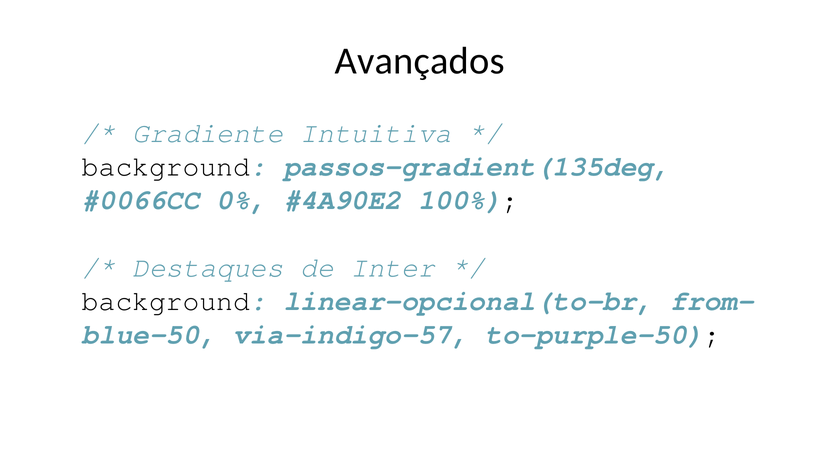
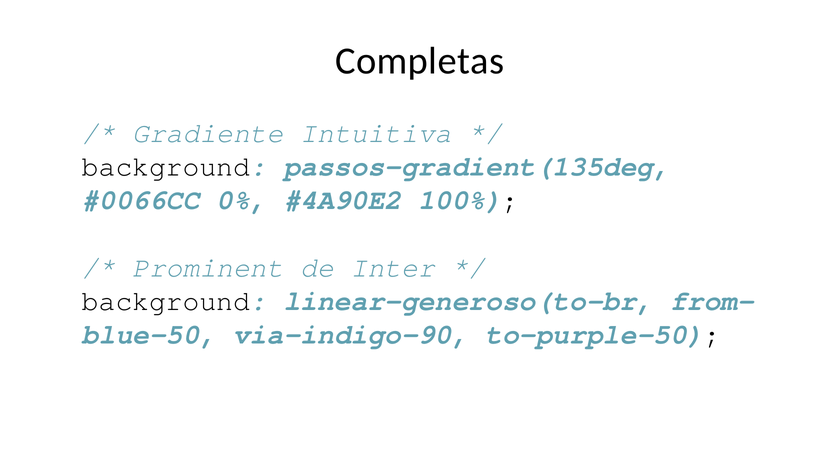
Avançados: Avançados -> Completas
Destaques: Destaques -> Prominent
linear-opcional(to-br: linear-opcional(to-br -> linear-generoso(to-br
via-indigo-57: via-indigo-57 -> via-indigo-90
